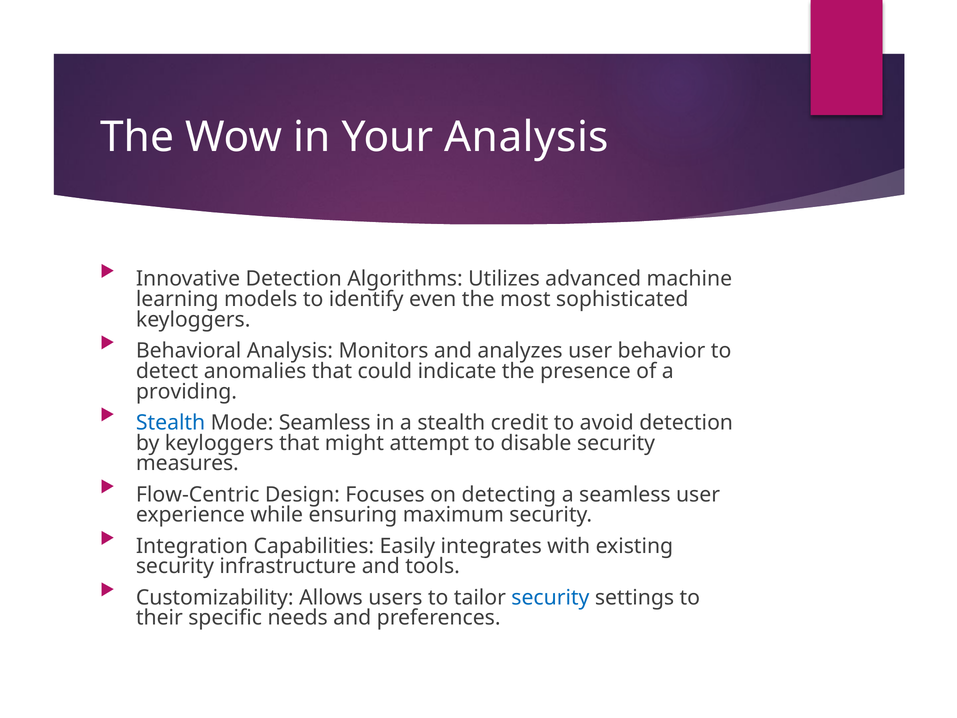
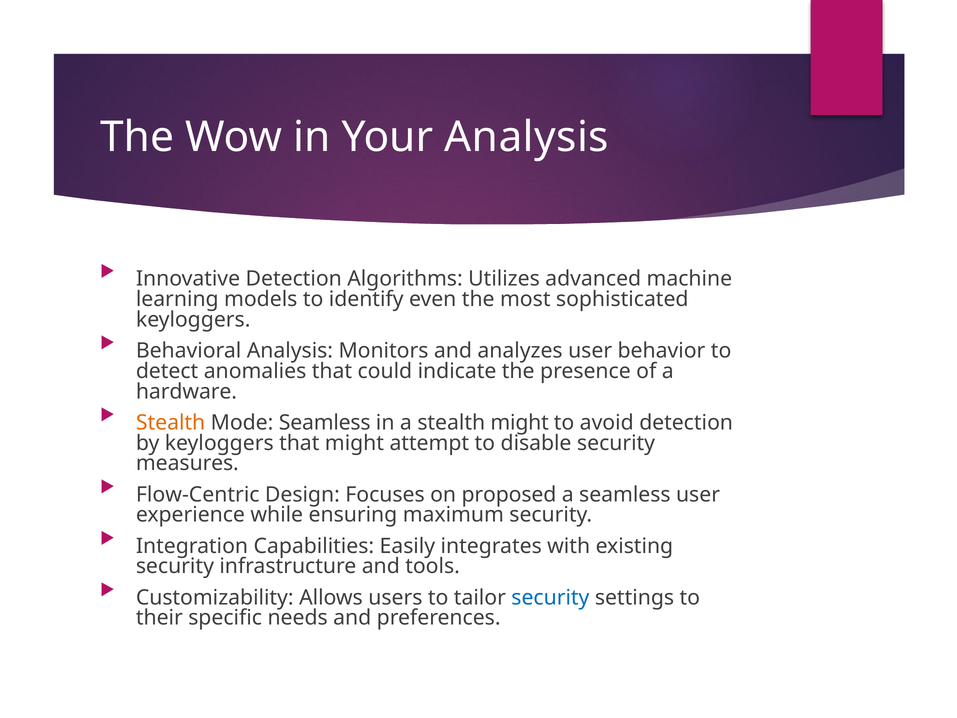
providing: providing -> hardware
Stealth at (171, 422) colour: blue -> orange
stealth credit: credit -> might
detecting: detecting -> proposed
